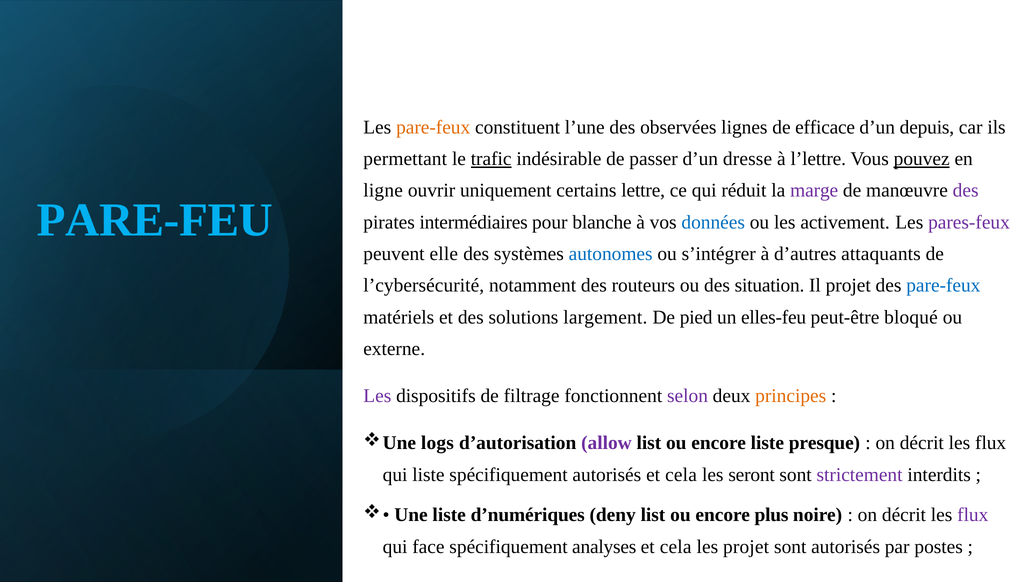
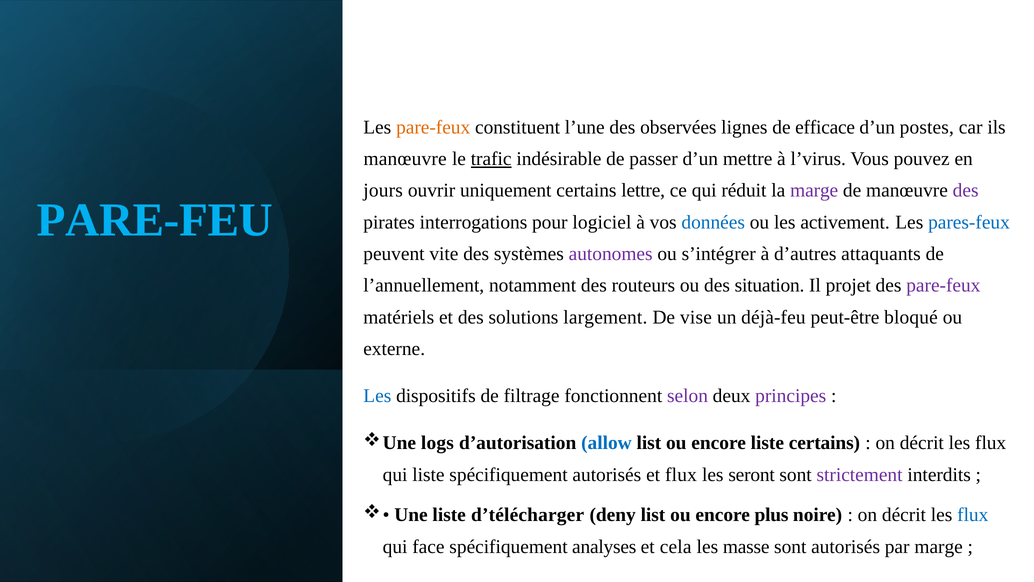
depuis: depuis -> postes
permettant at (405, 159): permettant -> manœuvre
dresse: dresse -> mettre
l’lettre: l’lettre -> l’virus
pouvez underline: present -> none
ligne: ligne -> jours
intermédiaires: intermédiaires -> interrogations
blanche: blanche -> logiciel
pares-feux colour: purple -> blue
elle: elle -> vite
autonomes colour: blue -> purple
l’cybersécurité: l’cybersécurité -> l’annuellement
pare-feux at (943, 285) colour: blue -> purple
pied: pied -> vise
elles-feu: elles-feu -> déjà-feu
Les at (377, 396) colour: purple -> blue
principes colour: orange -> purple
allow colour: purple -> blue
liste presque: presque -> certains
autorisés et cela: cela -> flux
d’numériques: d’numériques -> d’télécharger
flux at (973, 515) colour: purple -> blue
les projet: projet -> masse
par postes: postes -> marge
